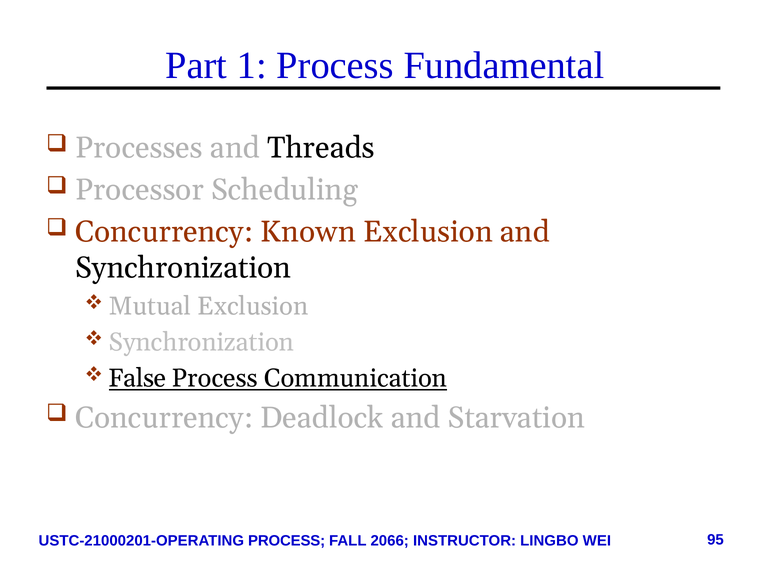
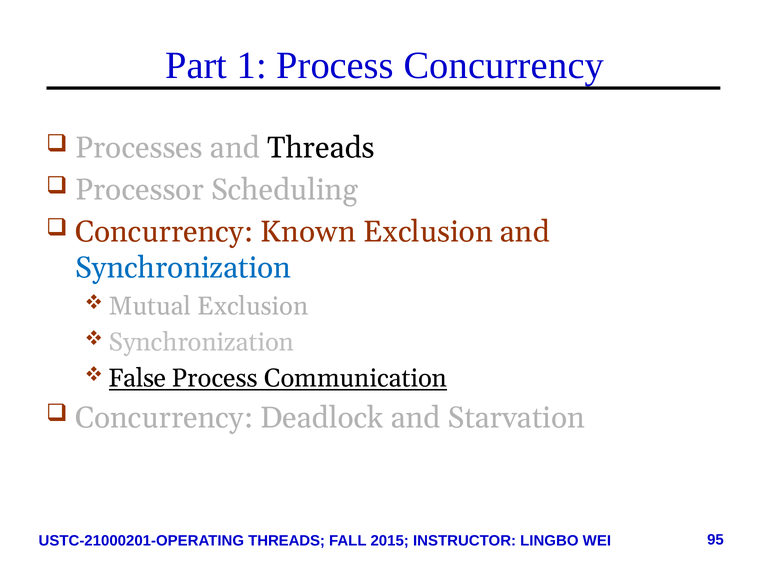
Process Fundamental: Fundamental -> Concurrency
Synchronization at (183, 268) colour: black -> blue
USTC-21000201-OPERATING PROCESS: PROCESS -> THREADS
2066: 2066 -> 2015
